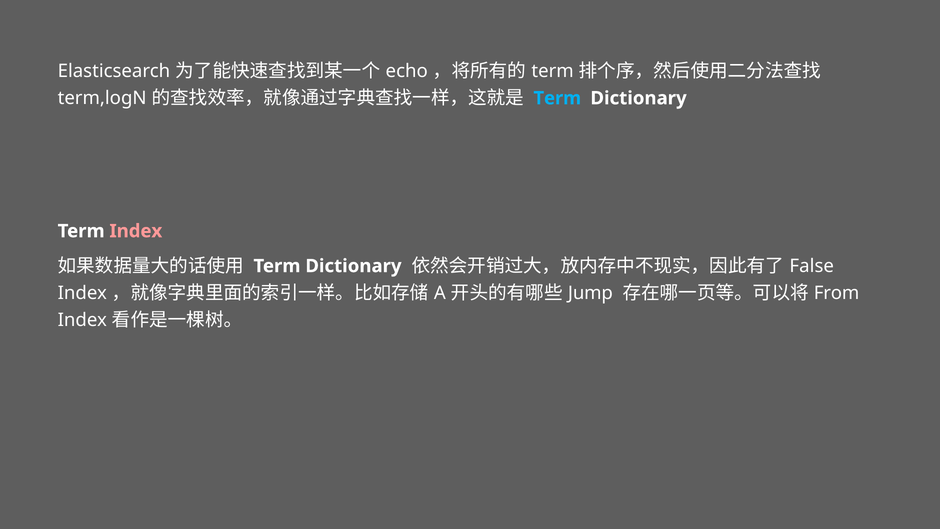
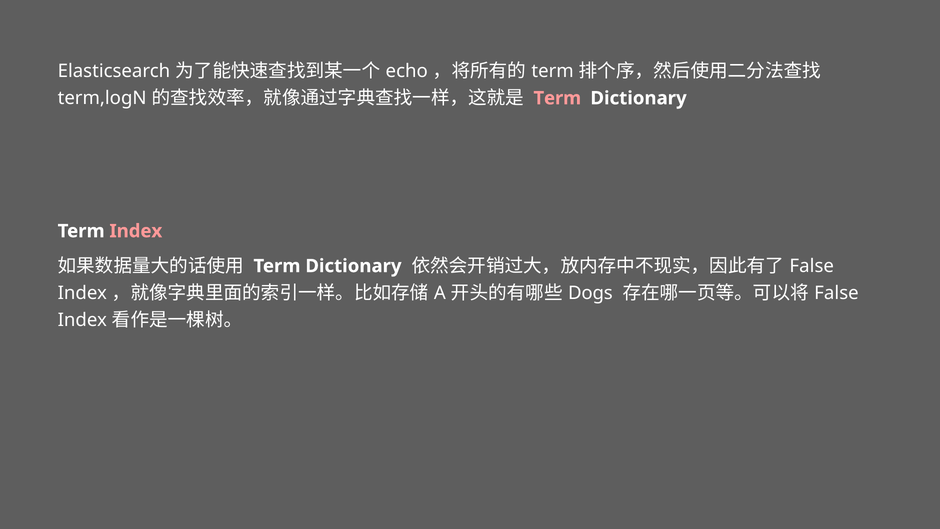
Term at (557, 98) colour: light blue -> pink
Jump: Jump -> Dogs
From at (837, 293): From -> False
